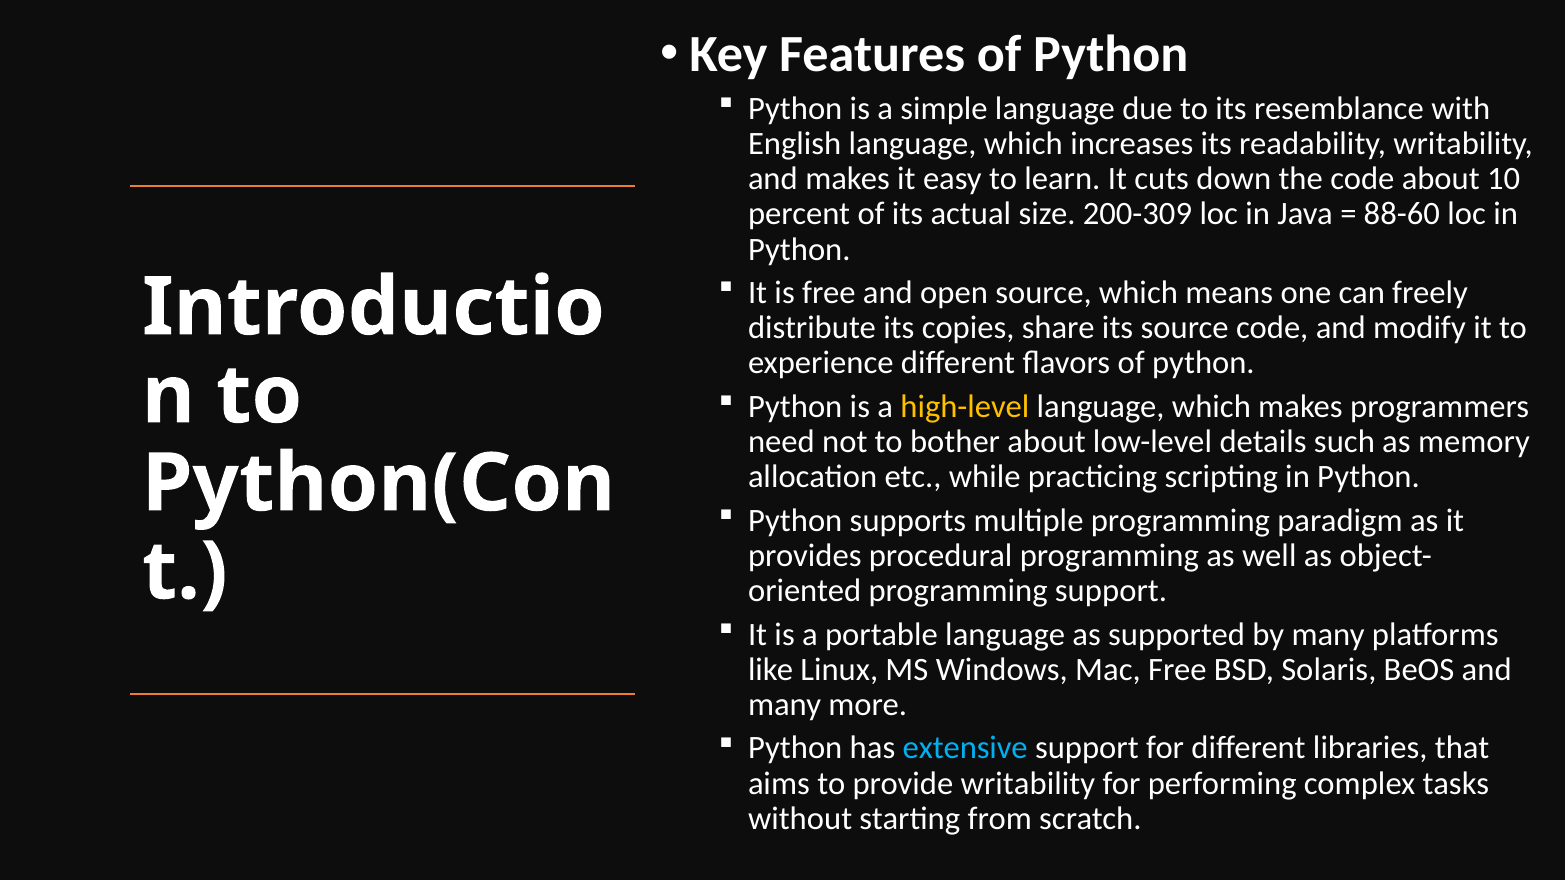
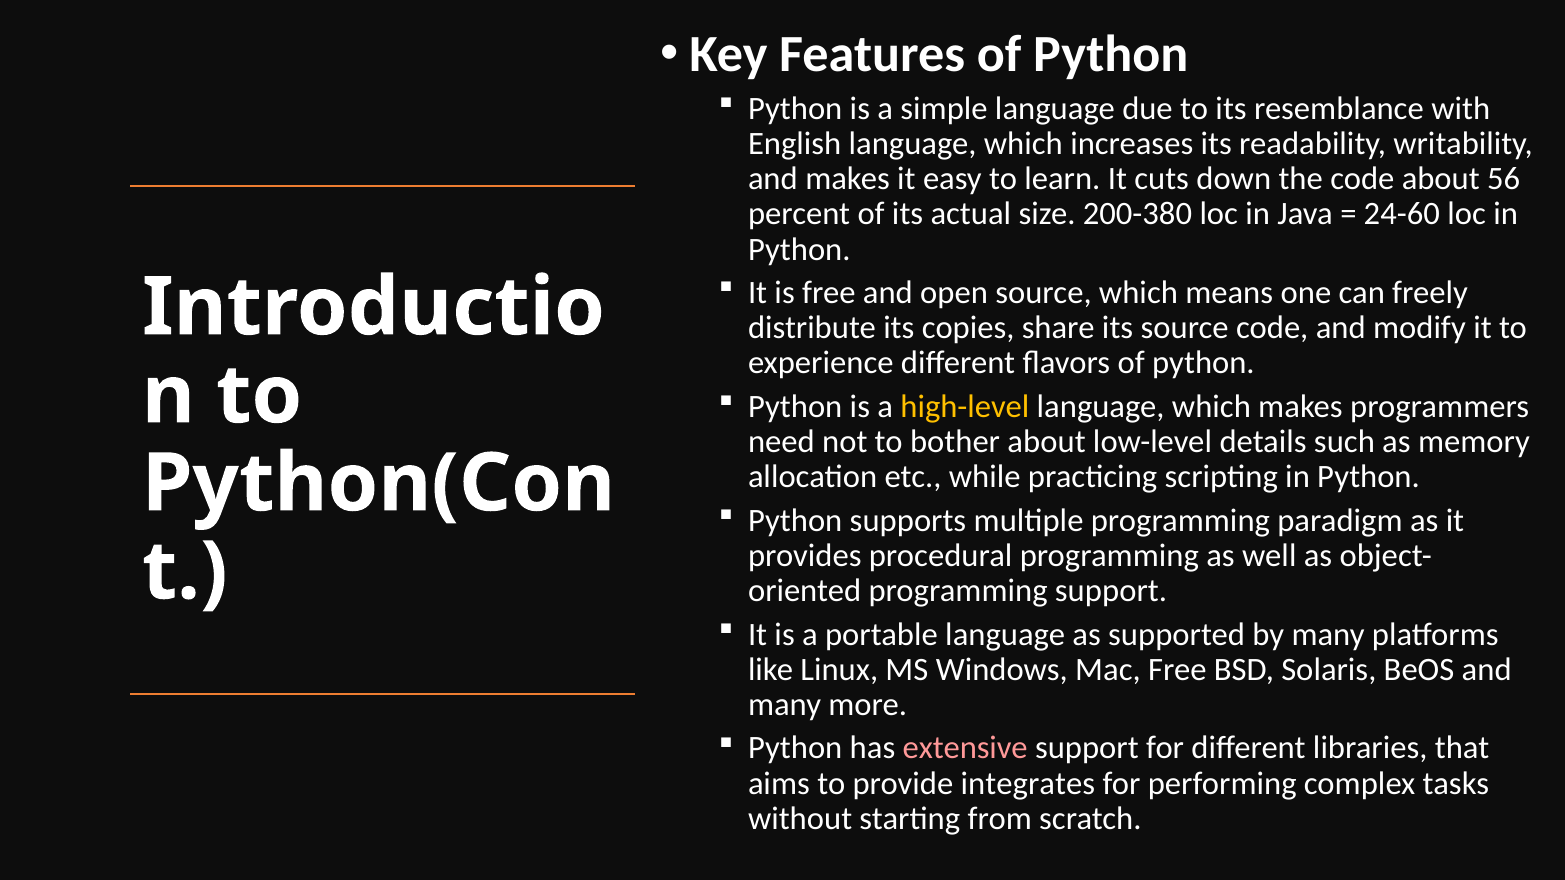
10: 10 -> 56
200-309: 200-309 -> 200-380
88-60: 88-60 -> 24-60
extensive colour: light blue -> pink
provide writability: writability -> integrates
